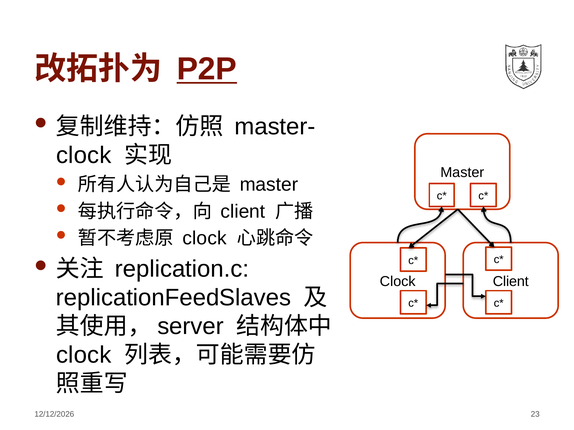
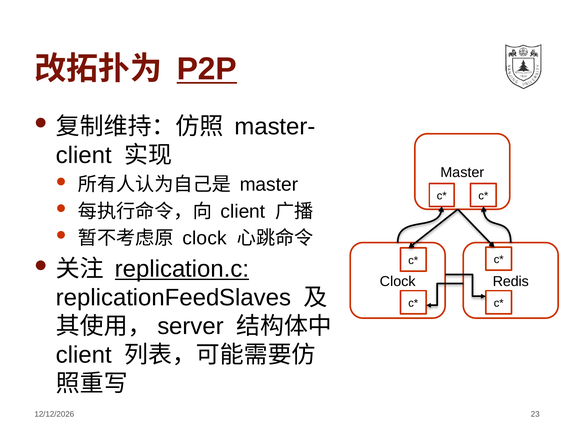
clock at (84, 156): clock -> client
replication.c underline: none -> present
Client at (511, 282): Client -> Redis
clock at (84, 355): clock -> client
